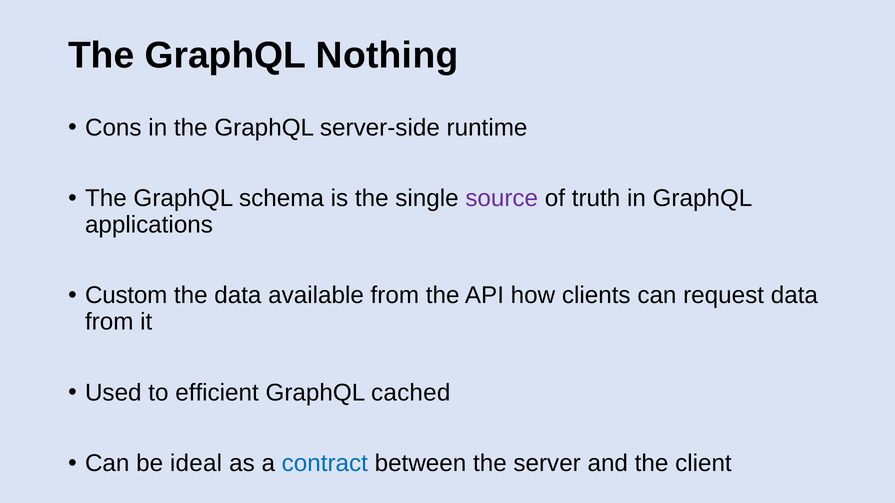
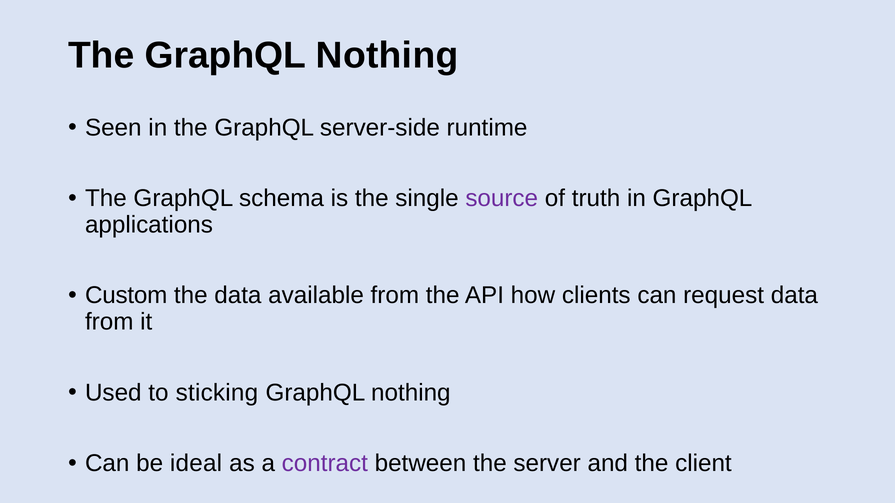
Cons: Cons -> Seen
efficient: efficient -> sticking
cached at (411, 393): cached -> nothing
contract colour: blue -> purple
